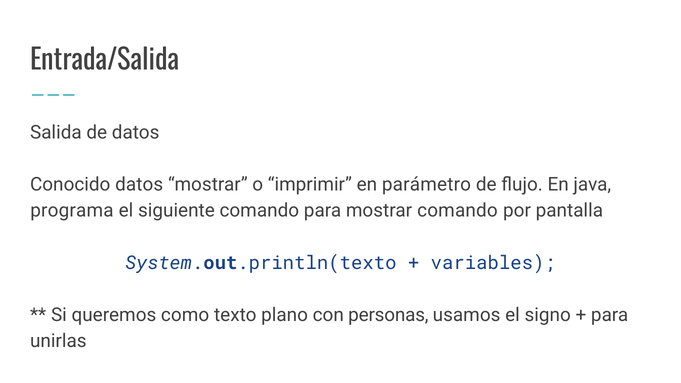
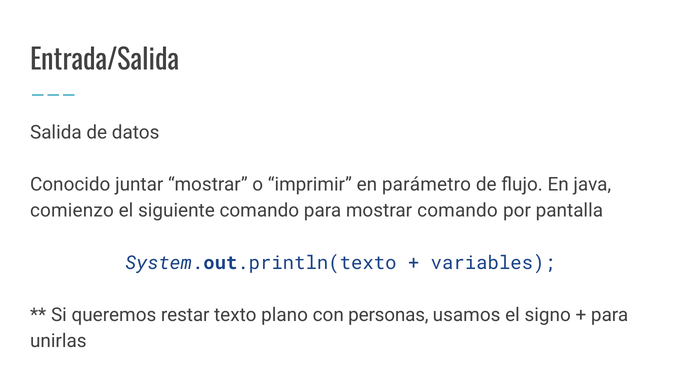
Conocido datos: datos -> juntar
programa: programa -> comienzo
como: como -> restar
